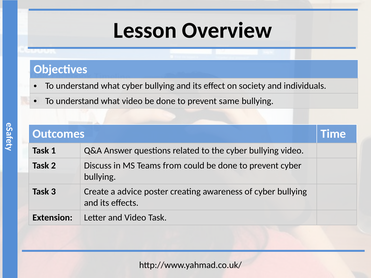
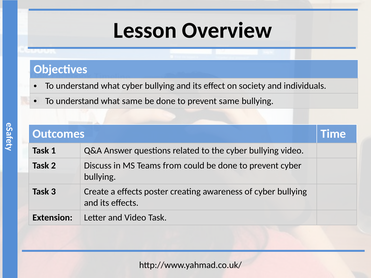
what video: video -> same
a advice: advice -> effects
